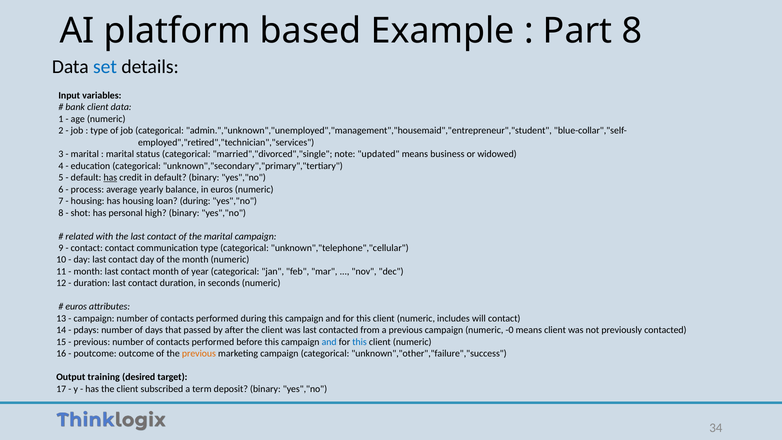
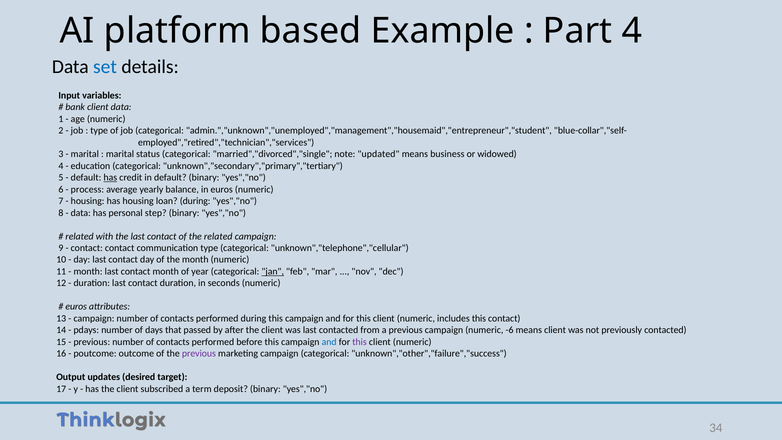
Part 8: 8 -> 4
shot at (81, 213): shot -> data
high: high -> step
the marital: marital -> related
jan underline: none -> present
includes will: will -> this
-0: -0 -> -6
this at (360, 342) colour: blue -> purple
previous at (199, 354) colour: orange -> purple
training: training -> updates
